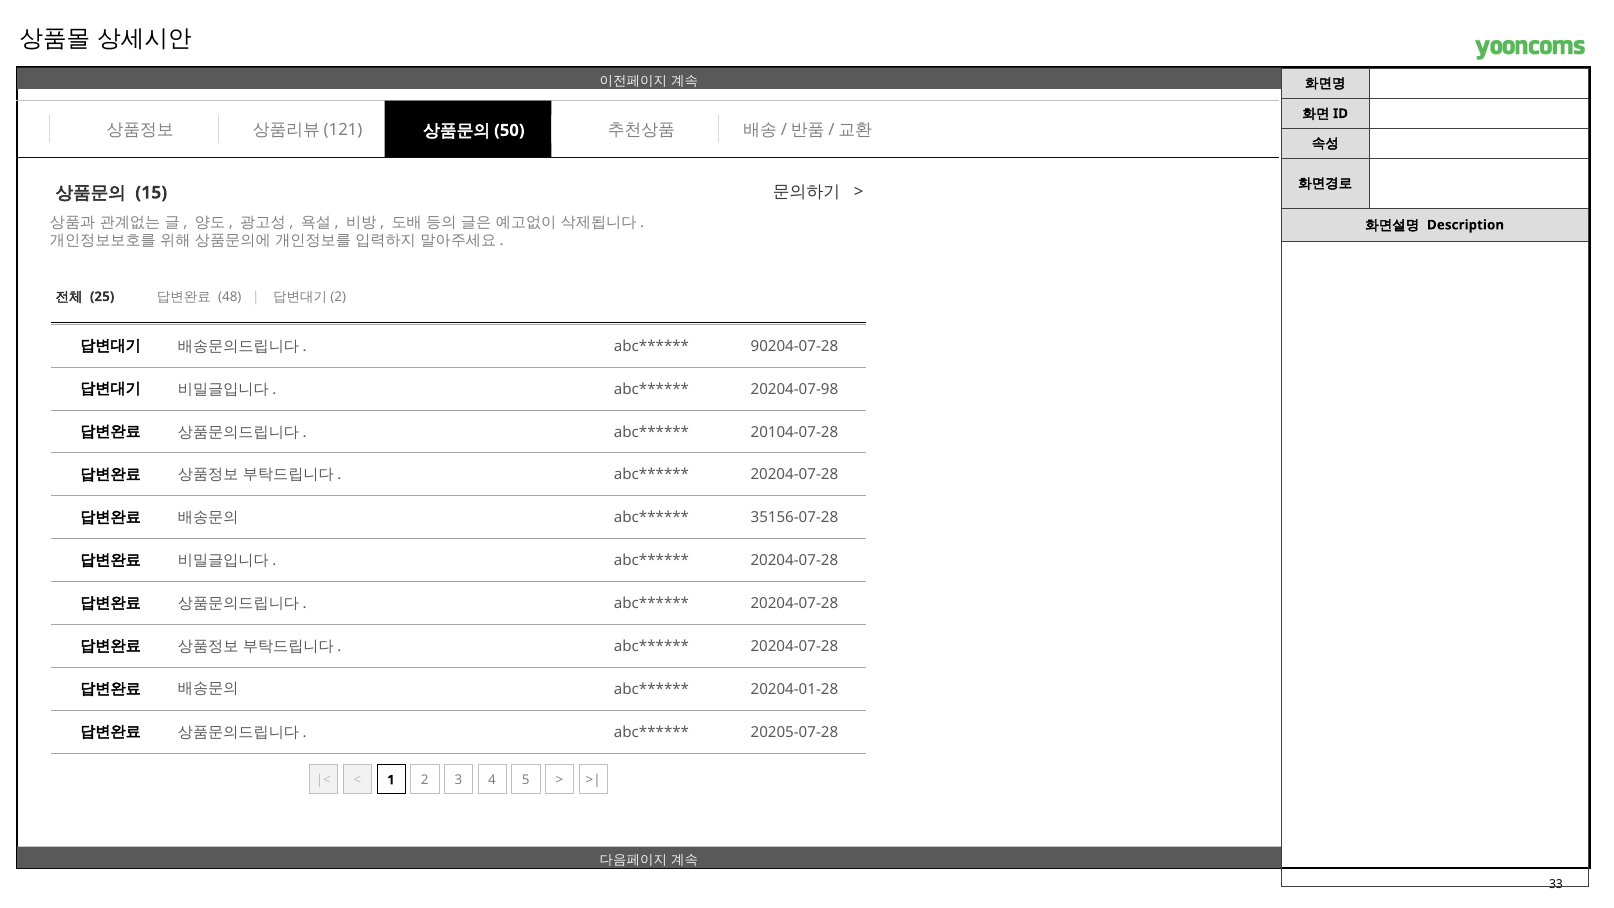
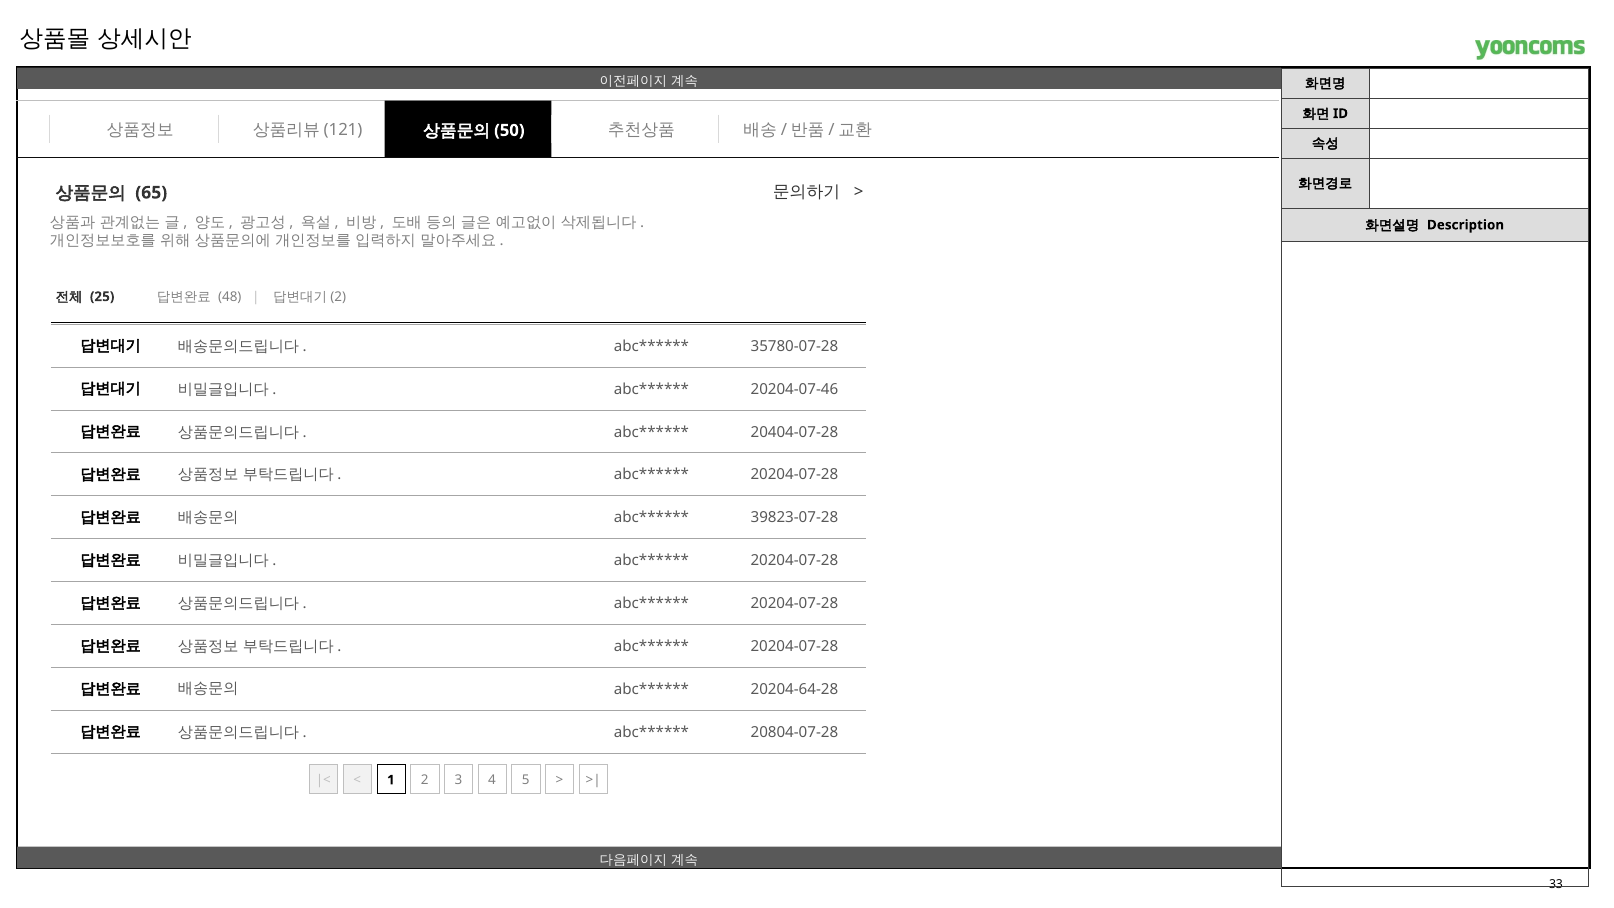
15: 15 -> 65
90204-07-28: 90204-07-28 -> 35780-07-28
20204-07-98: 20204-07-98 -> 20204-07-46
20104-07-28: 20104-07-28 -> 20404-07-28
35156-07-28: 35156-07-28 -> 39823-07-28
20204-01-28: 20204-01-28 -> 20204-64-28
20205-07-28: 20205-07-28 -> 20804-07-28
